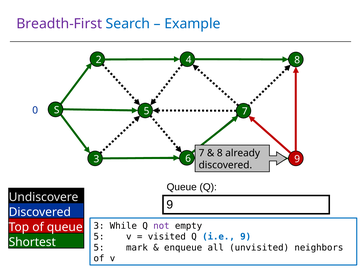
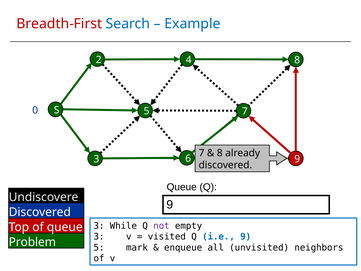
Breadth-First colour: purple -> red
5 at (99, 237): 5 -> 3
Shortest: Shortest -> Problem
